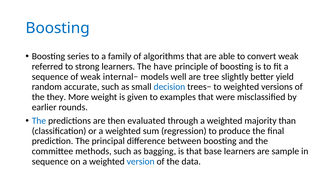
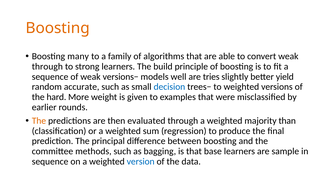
Boosting at (58, 28) colour: blue -> orange
series: series -> many
referred at (47, 67): referred -> through
have: have -> build
internal−: internal− -> versions−
tree: tree -> tries
they: they -> hard
The at (39, 121) colour: blue -> orange
